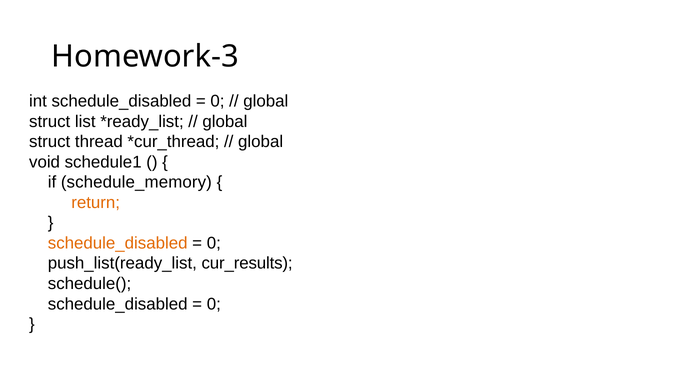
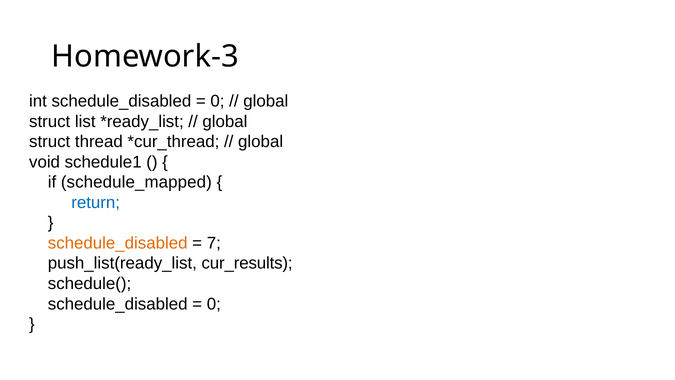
schedule_memory: schedule_memory -> schedule_mapped
return colour: orange -> blue
0 at (214, 243): 0 -> 7
